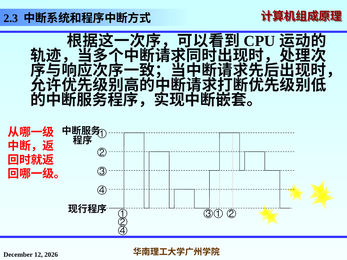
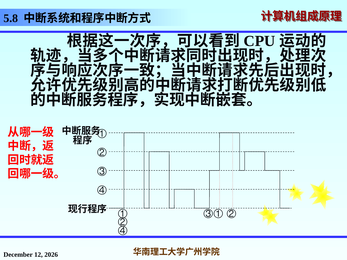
2.3: 2.3 -> 5.8
